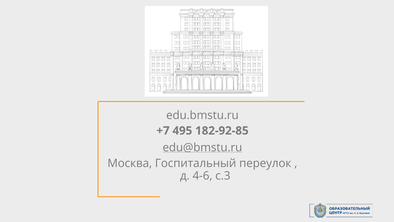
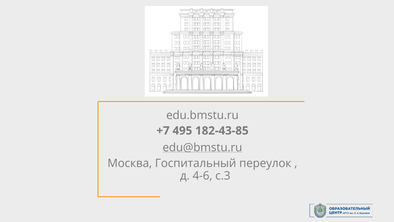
182-92-85: 182-92-85 -> 182-43-85
